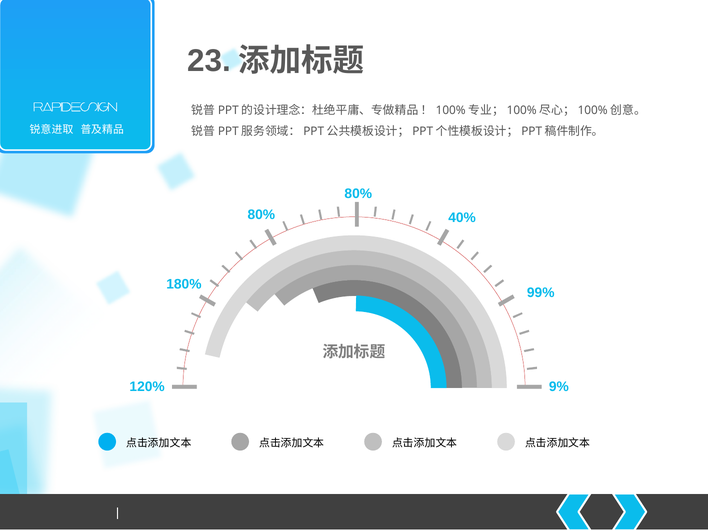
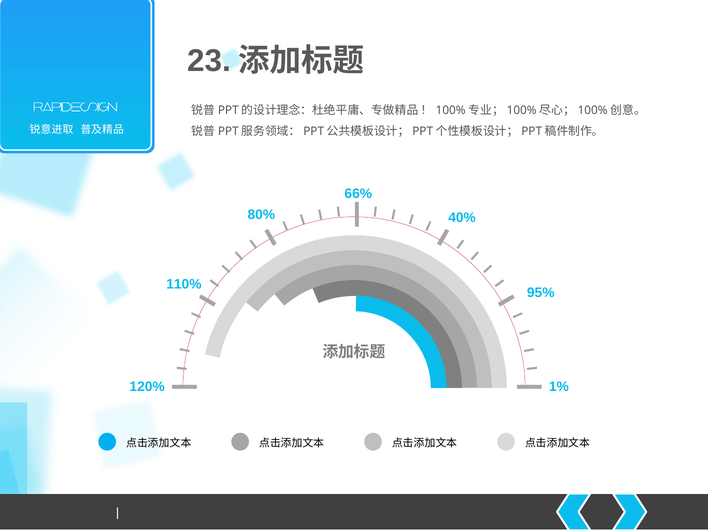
80% at (358, 194): 80% -> 66%
180%: 180% -> 110%
99%: 99% -> 95%
9%: 9% -> 1%
